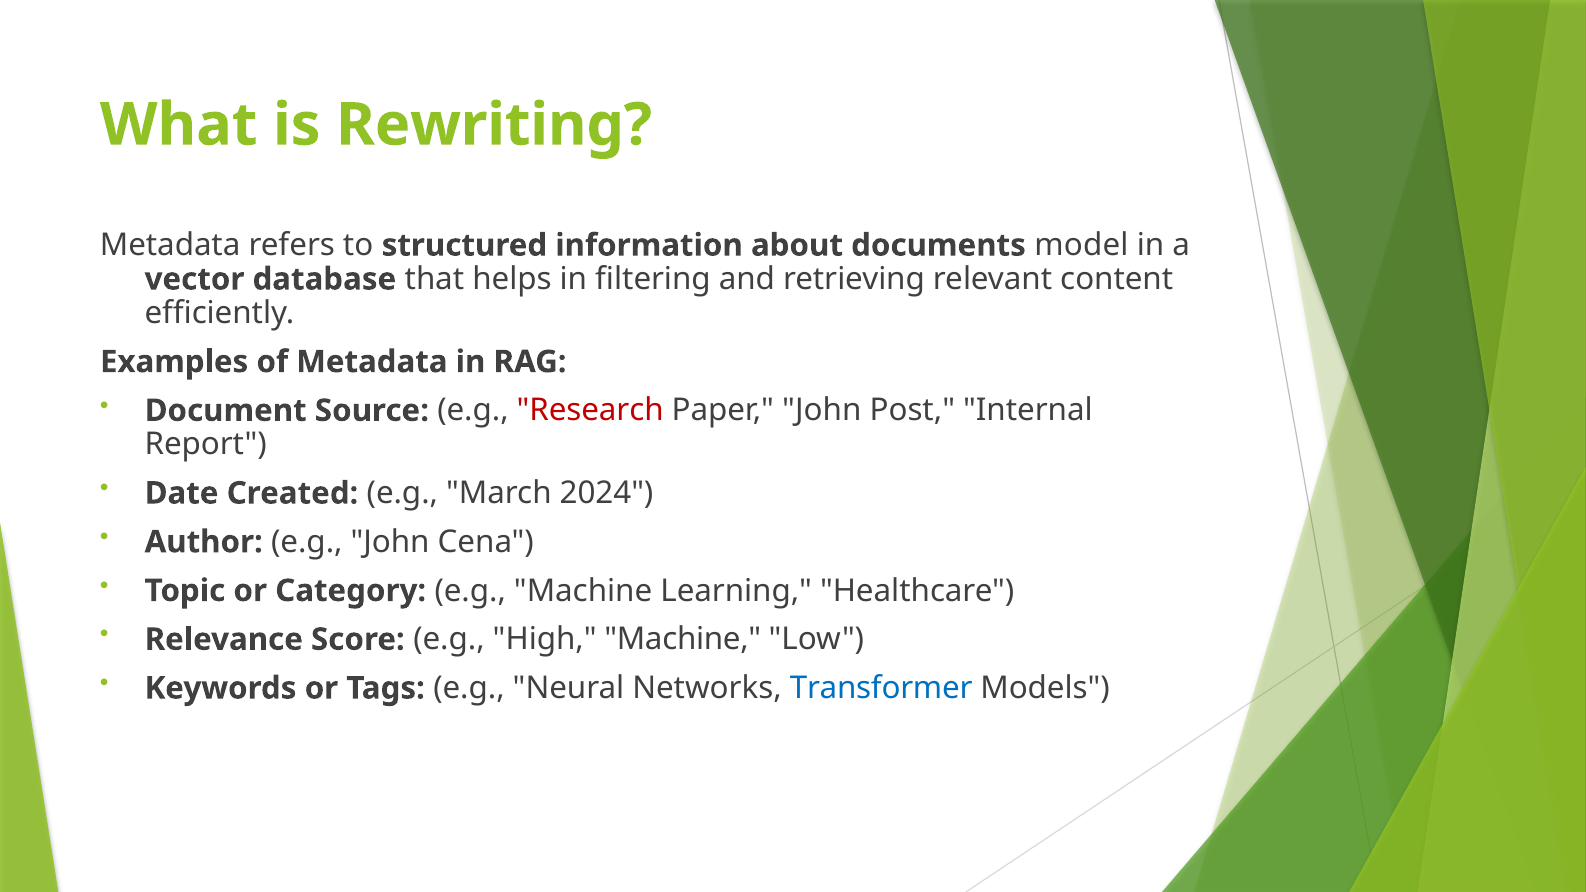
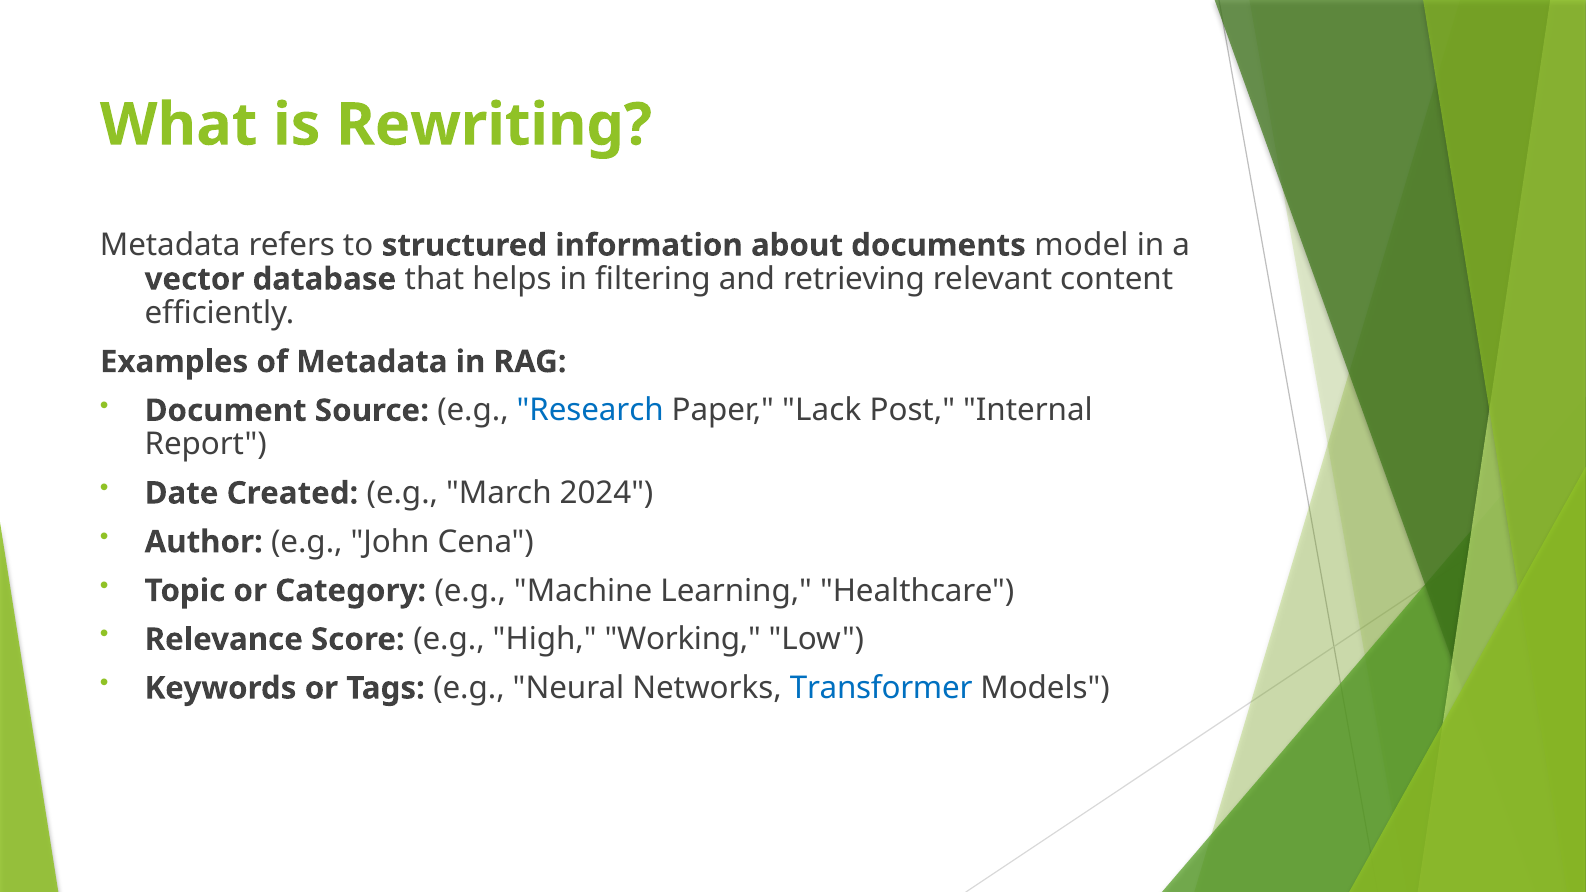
Research colour: red -> blue
Paper John: John -> Lack
High Machine: Machine -> Working
